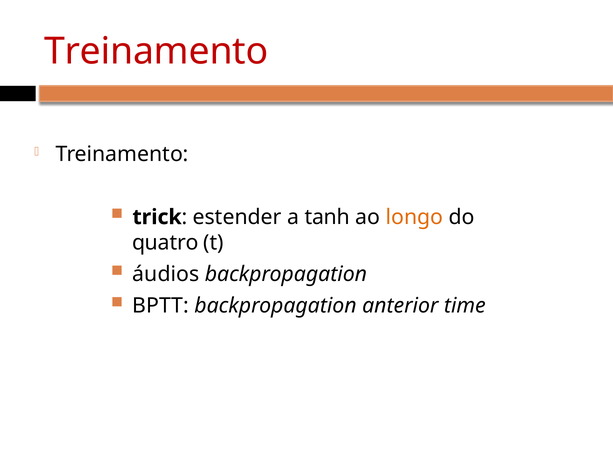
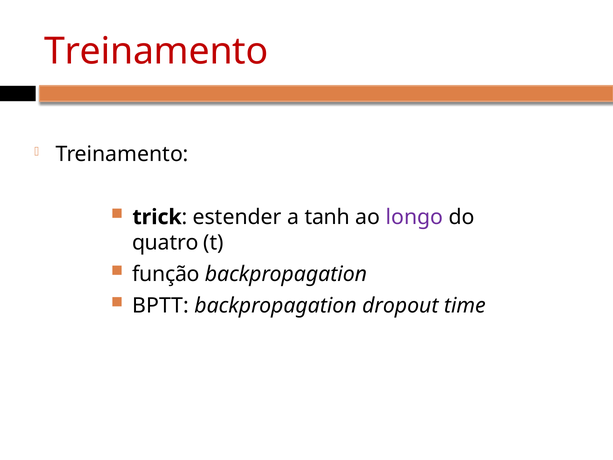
longo colour: orange -> purple
áudios: áudios -> função
anterior: anterior -> dropout
